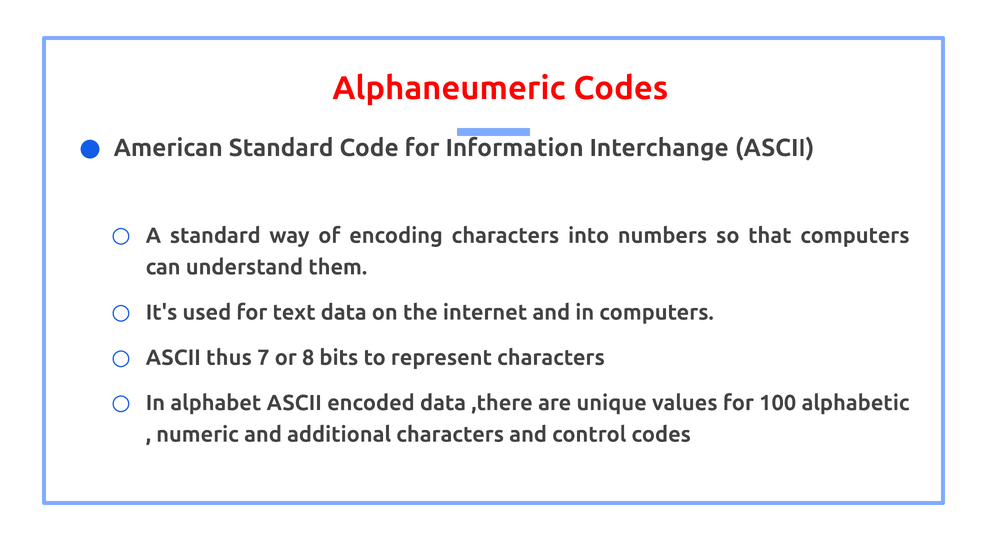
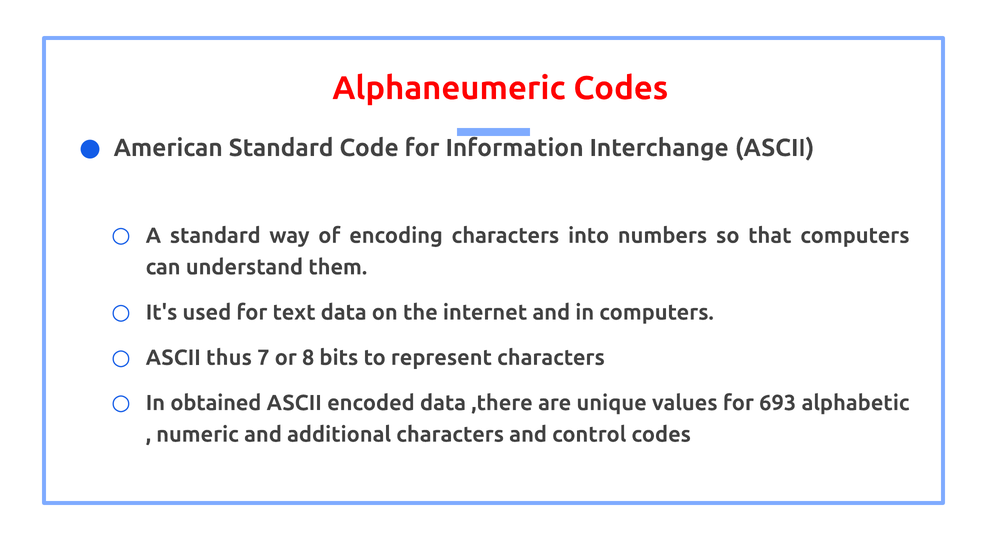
alphabet: alphabet -> obtained
100: 100 -> 693
